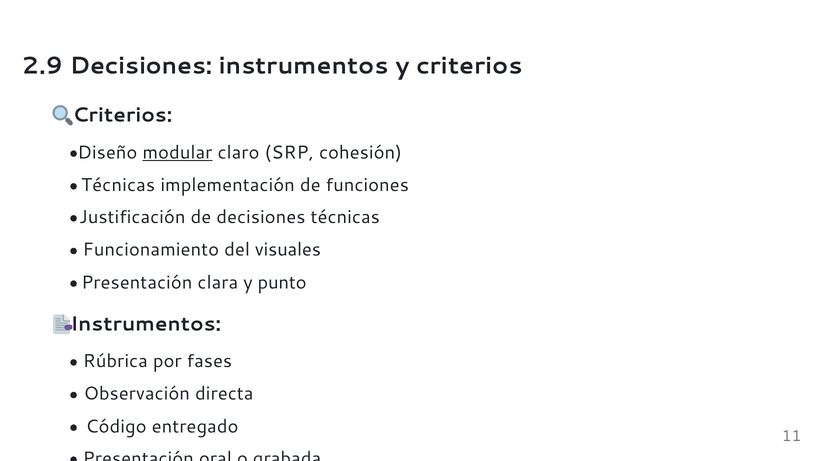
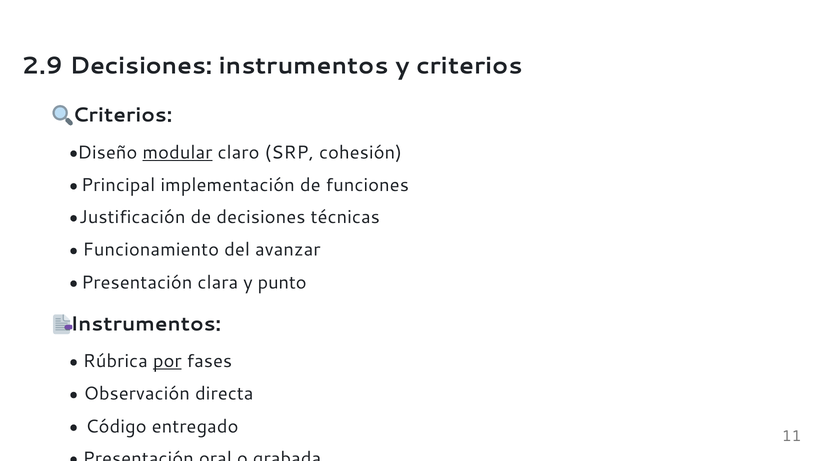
Técnicas at (118, 185): Técnicas -> Principal
visuales: visuales -> avanzar
por underline: none -> present
